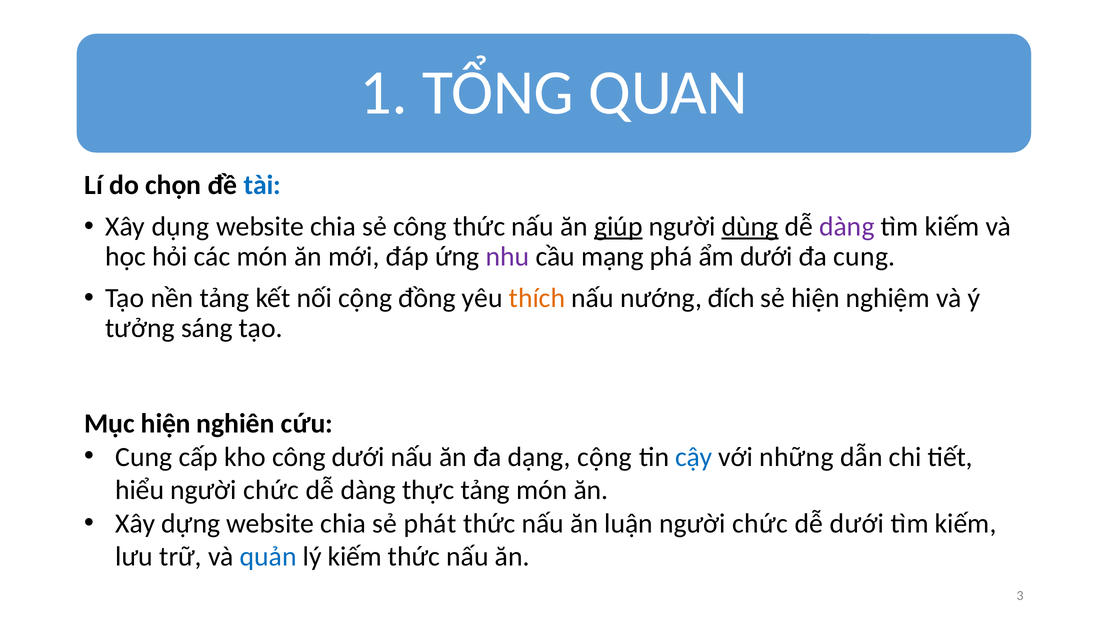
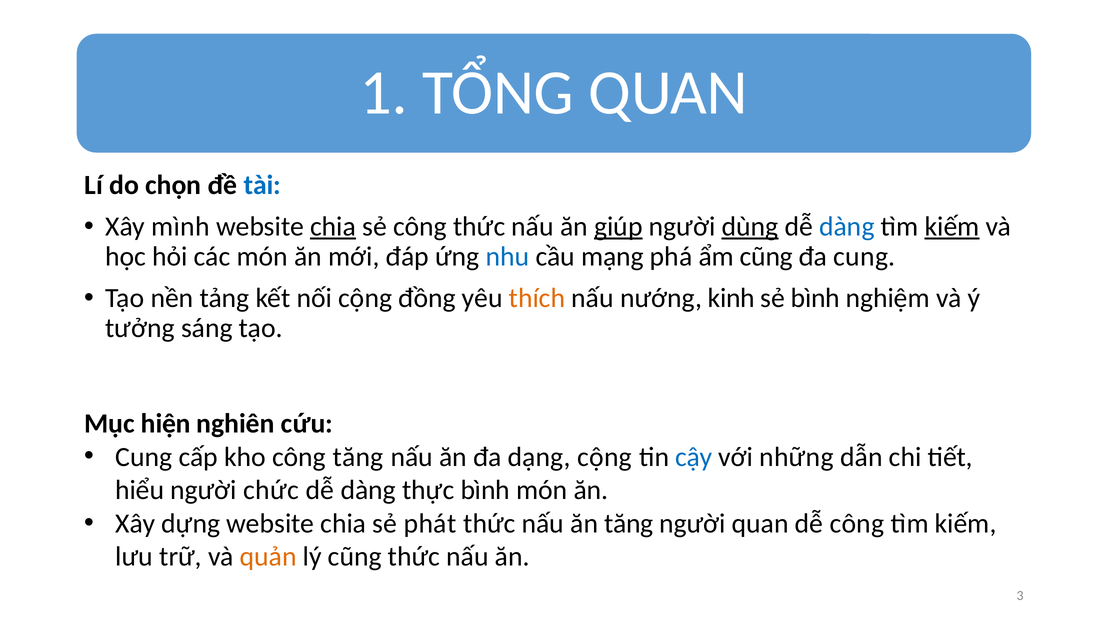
dụng: dụng -> mình
chia at (333, 226) underline: none -> present
dàng at (847, 226) colour: purple -> blue
kiếm at (952, 226) underline: none -> present
nhu colour: purple -> blue
ẩm dưới: dưới -> cũng
đích: đích -> kinh
sẻ hiện: hiện -> bình
công dưới: dưới -> tăng
thực tảng: tảng -> bình
ăn luận: luận -> tăng
chức at (760, 523): chức -> quan
dễ dưới: dưới -> công
quản colour: blue -> orange
lý kiếm: kiếm -> cũng
